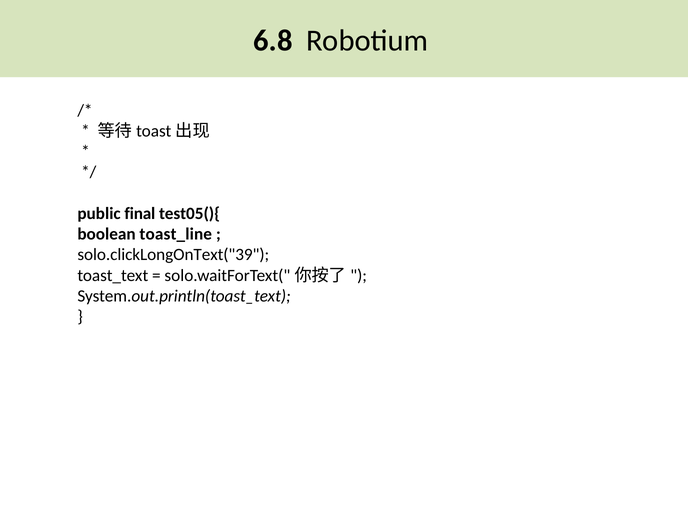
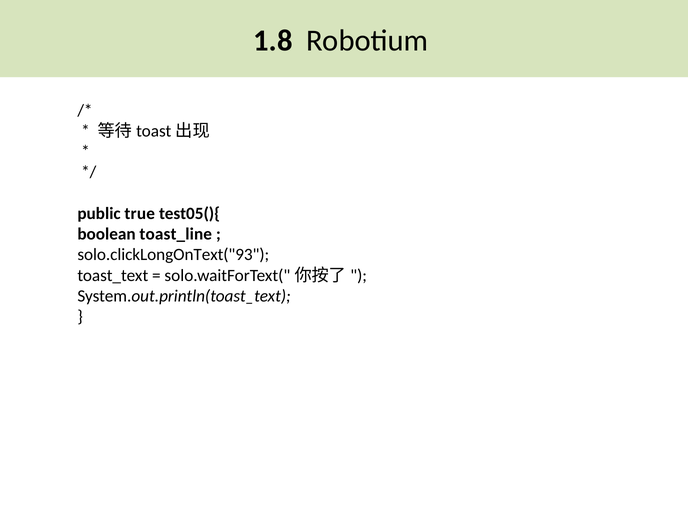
6.8: 6.8 -> 1.8
final: final -> true
solo.clickLongOnText("39: solo.clickLongOnText("39 -> solo.clickLongOnText("93
